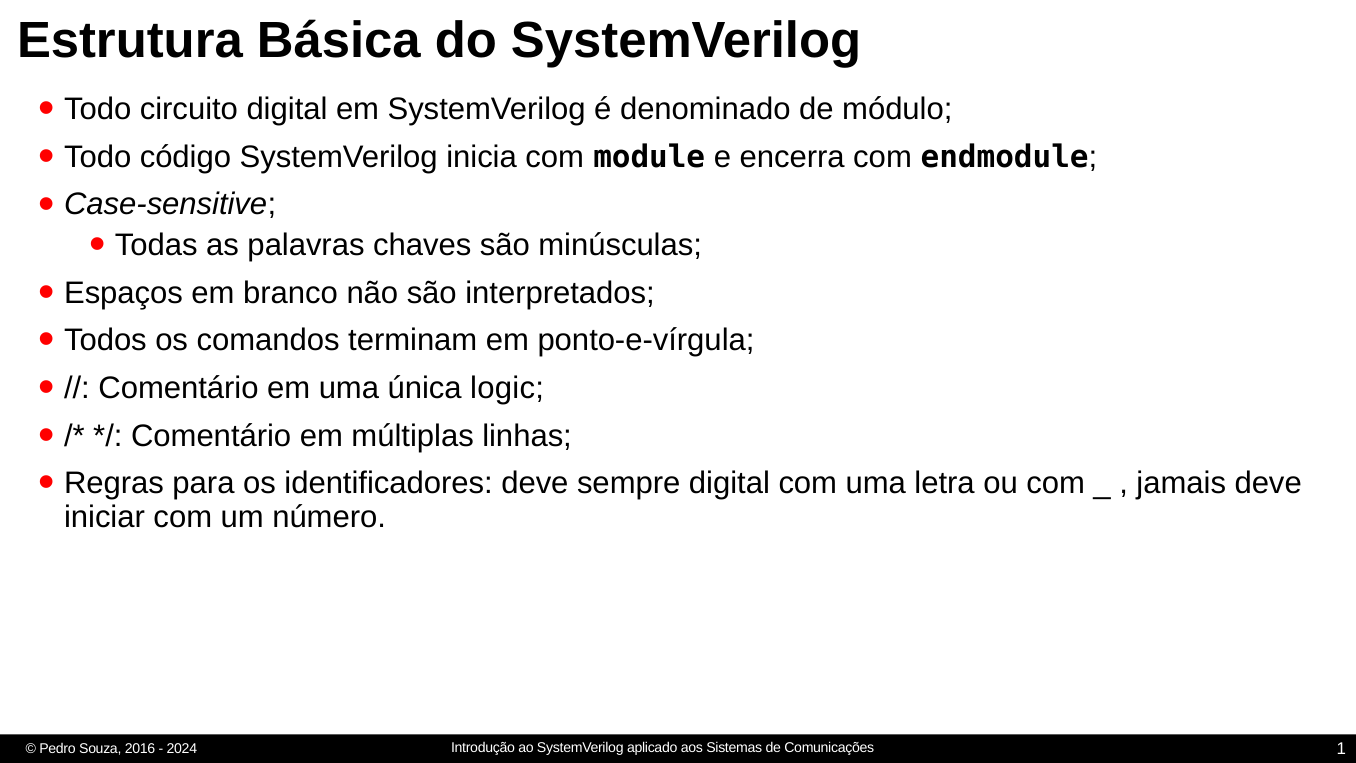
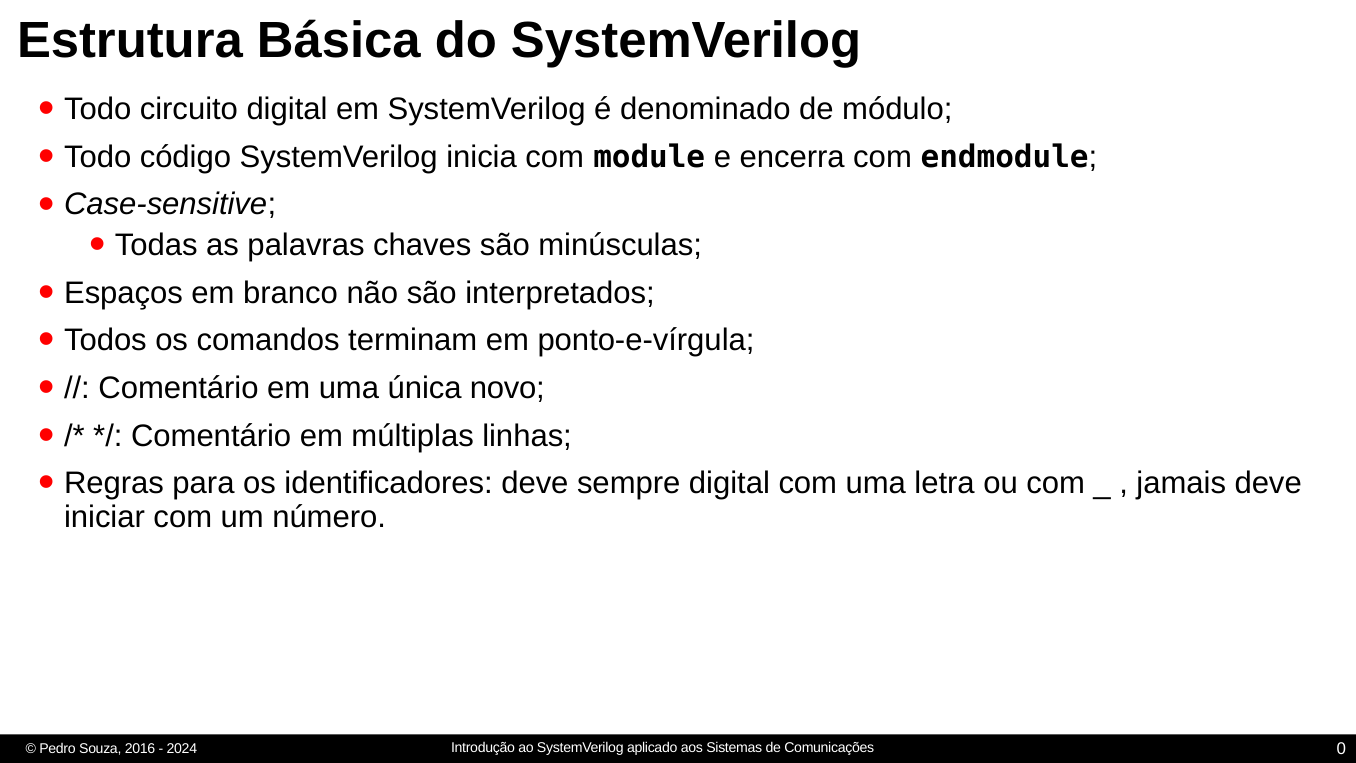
logic: logic -> novo
1: 1 -> 0
